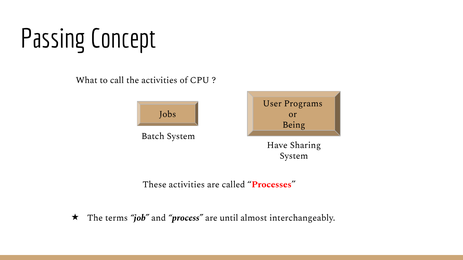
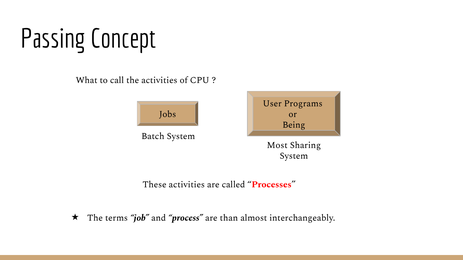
Have: Have -> Most
until: until -> than
